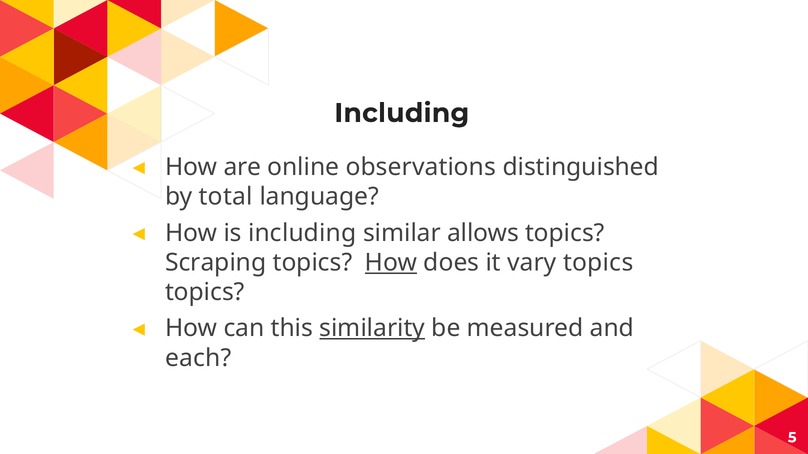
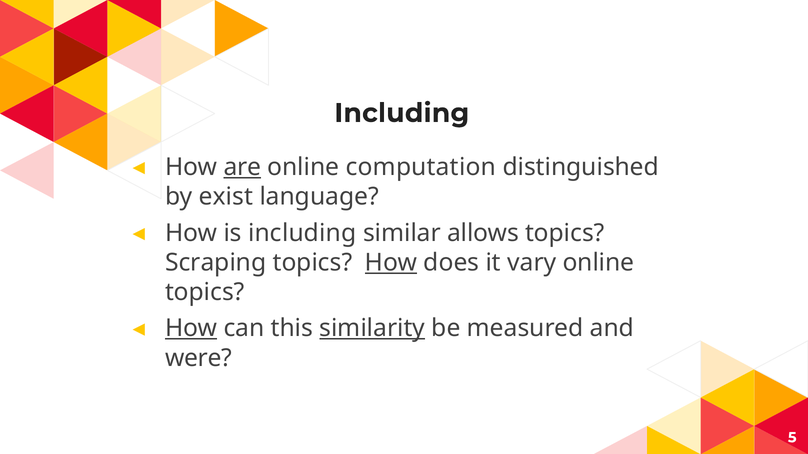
are underline: none -> present
observations: observations -> computation
total: total -> exist
vary topics: topics -> online
How at (191, 329) underline: none -> present
each: each -> were
